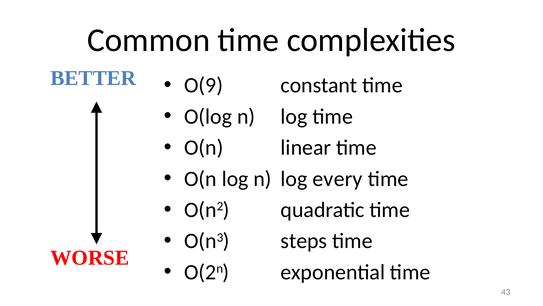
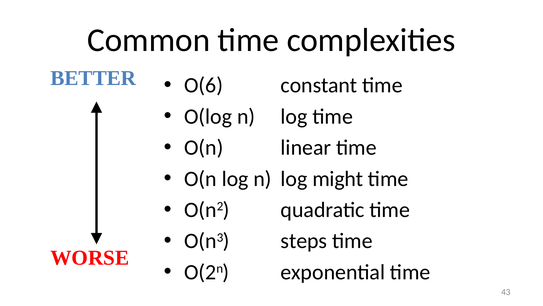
O(9: O(9 -> O(6
every: every -> might
